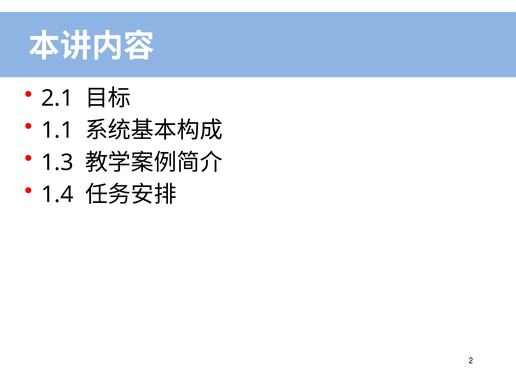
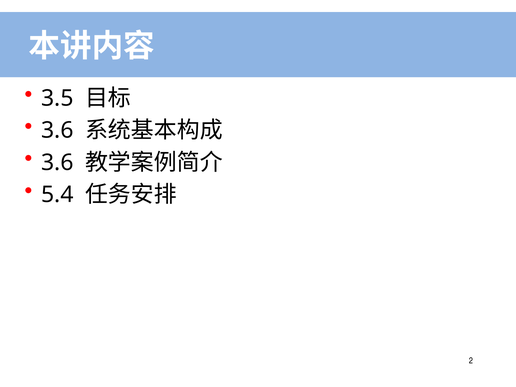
2.1: 2.1 -> 3.5
1.1 at (57, 130): 1.1 -> 3.6
1.3 at (57, 162): 1.3 -> 3.6
1.4: 1.4 -> 5.4
